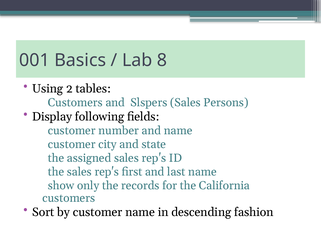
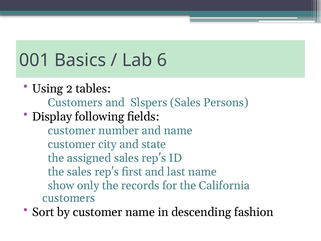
8: 8 -> 6
